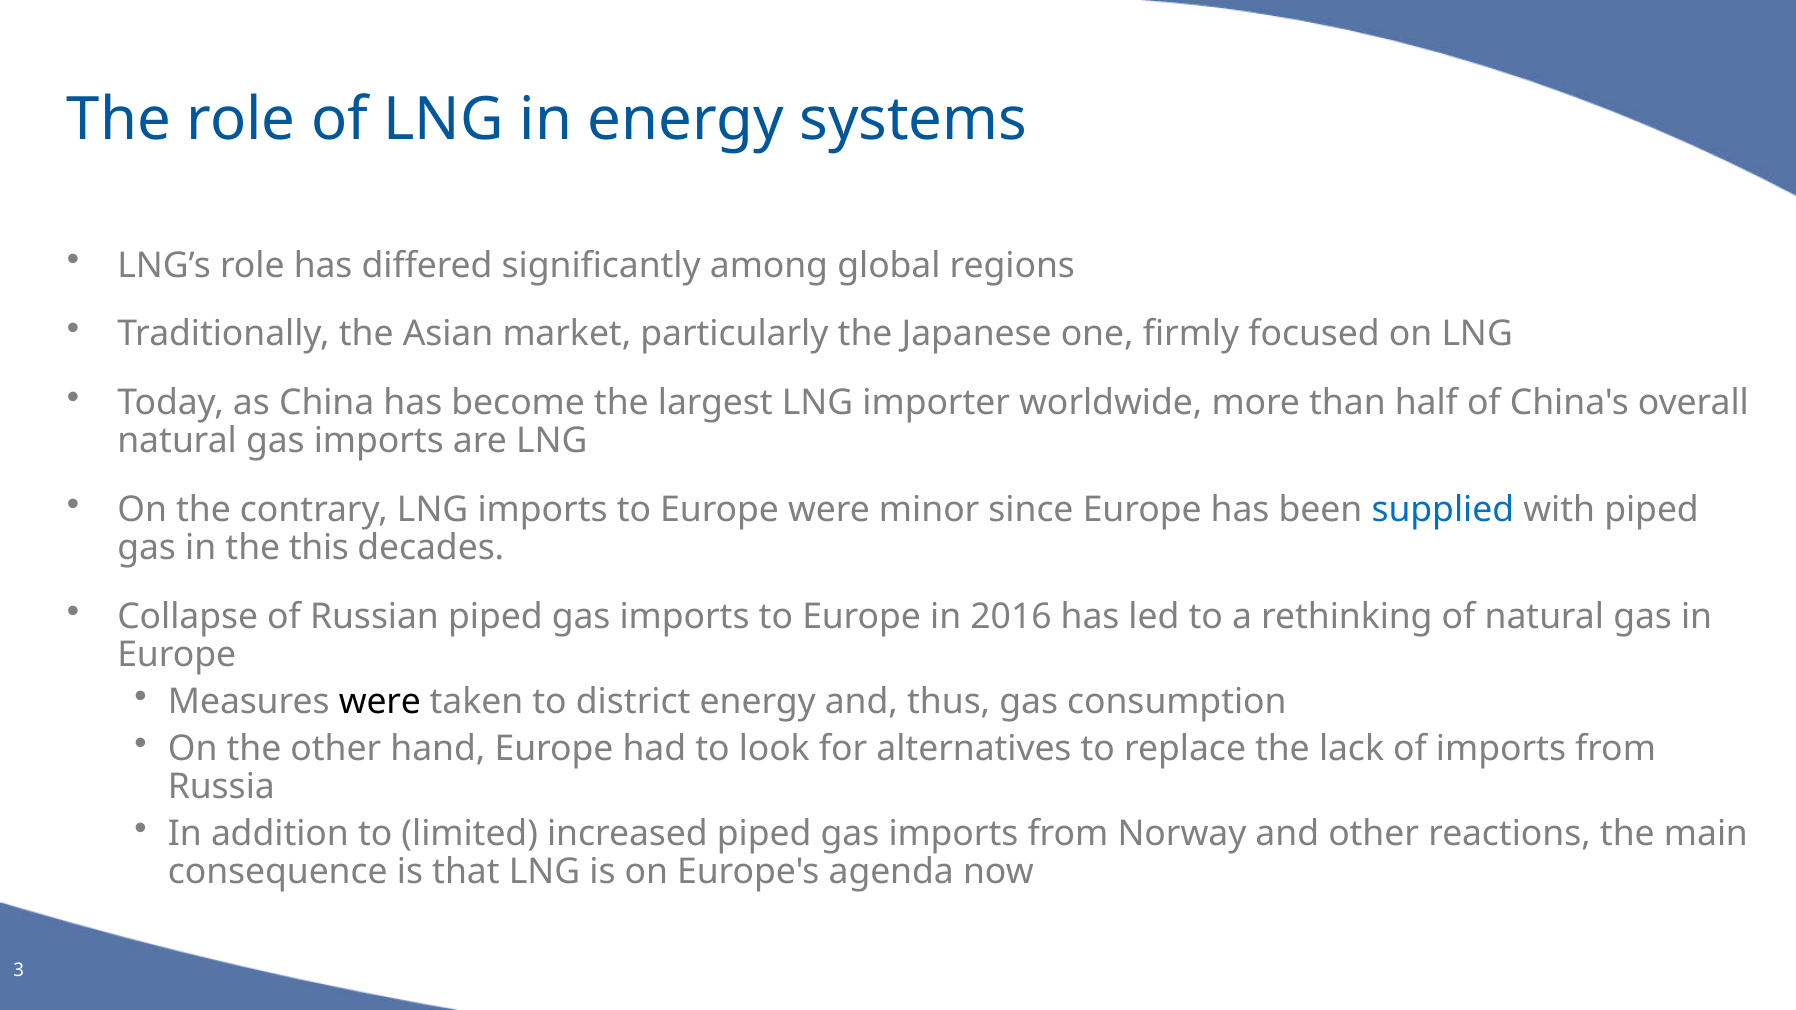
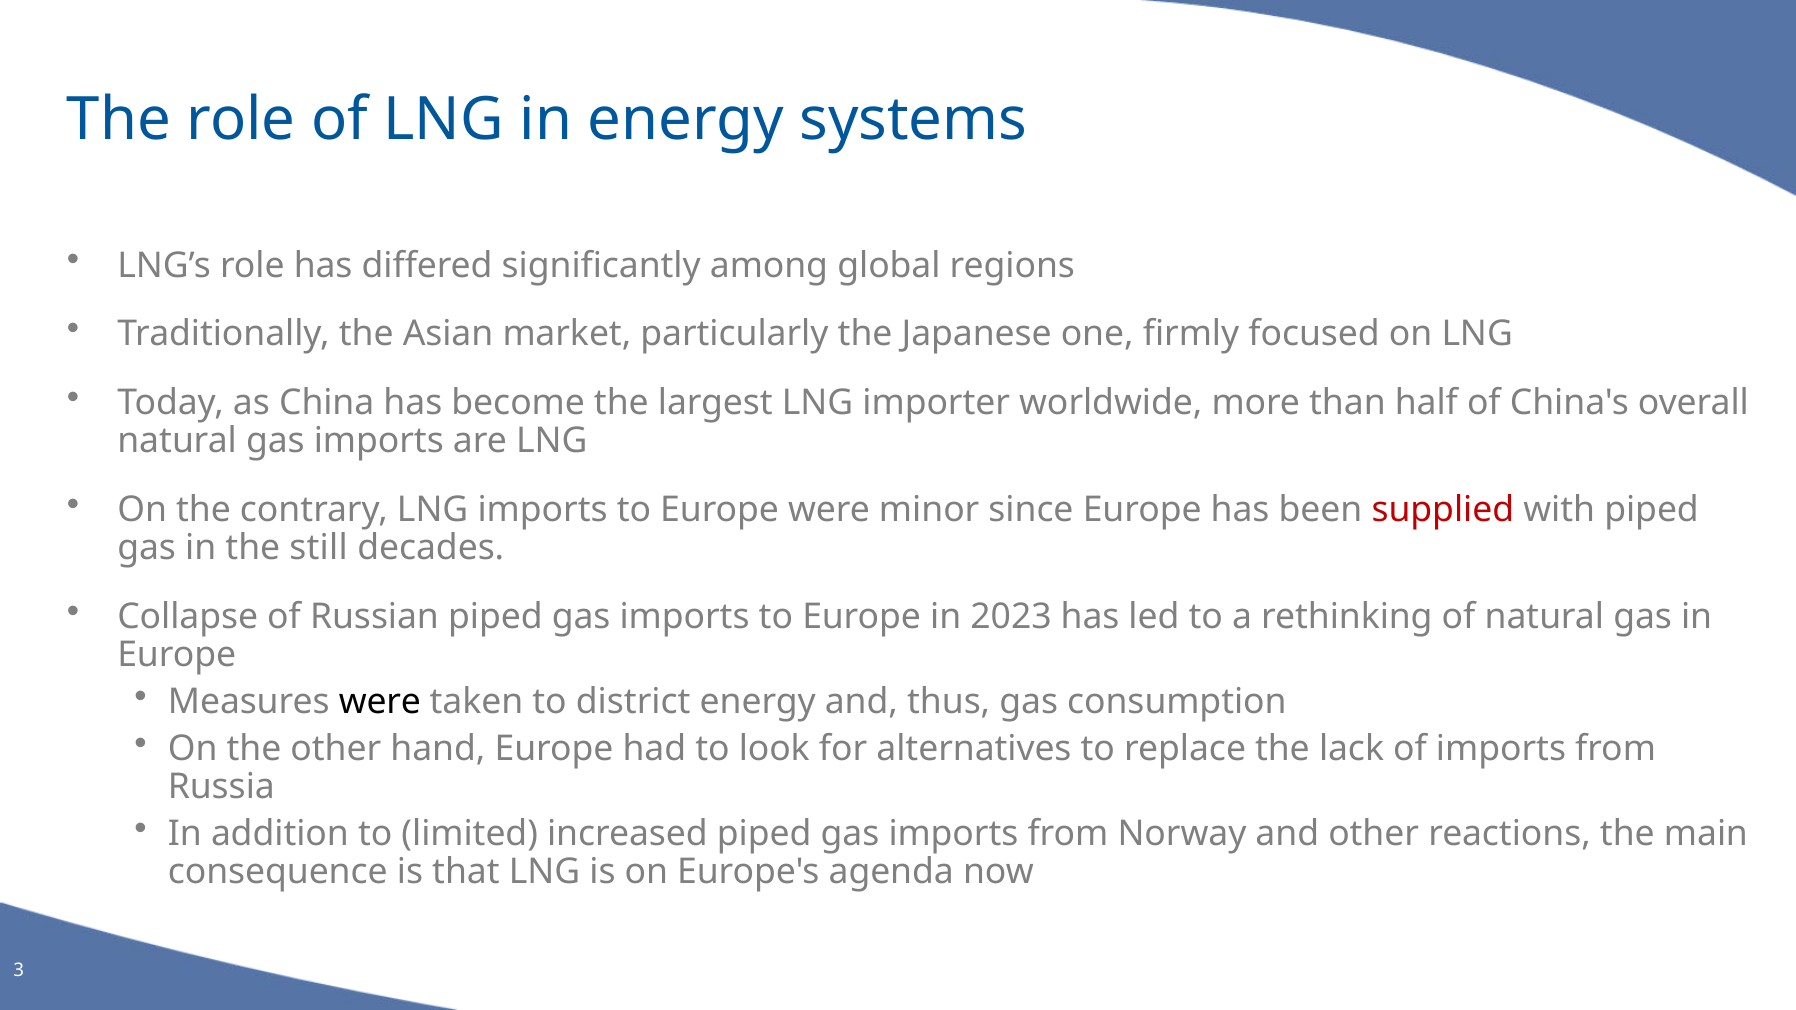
supplied colour: blue -> red
this: this -> still
2016: 2016 -> 2023
